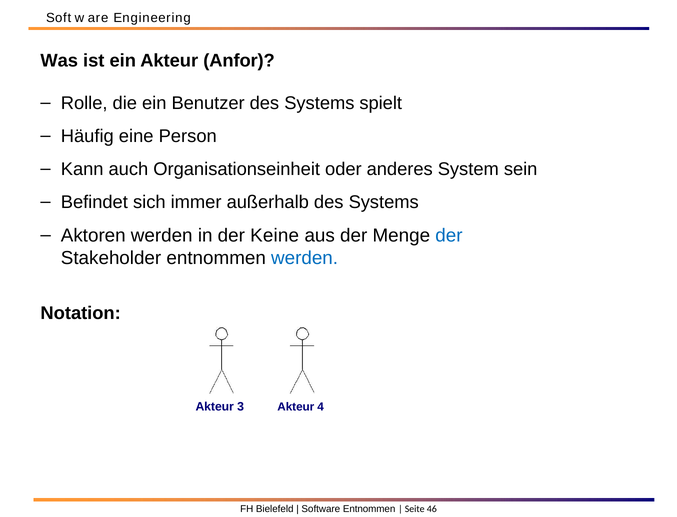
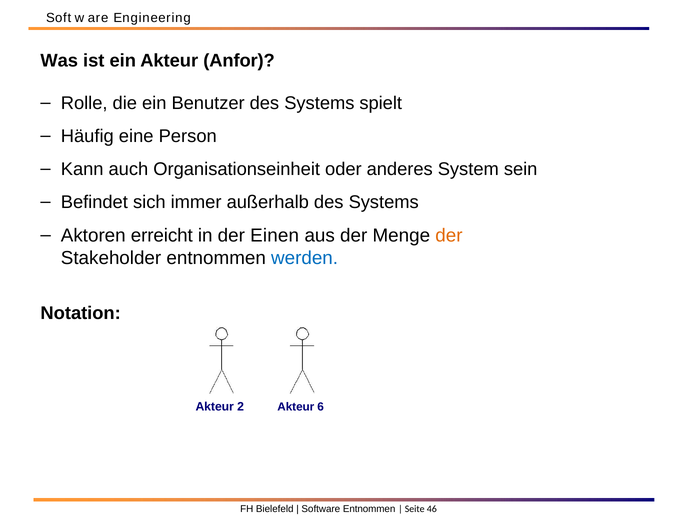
Aktoren werden: werden -> erreicht
Keine: Keine -> Einen
der at (449, 236) colour: blue -> orange
3: 3 -> 2
4: 4 -> 6
